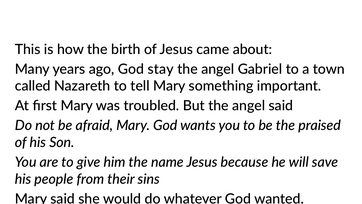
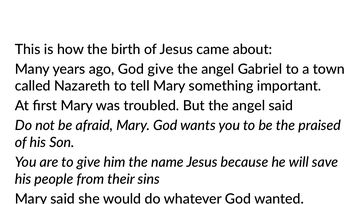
God stay: stay -> give
